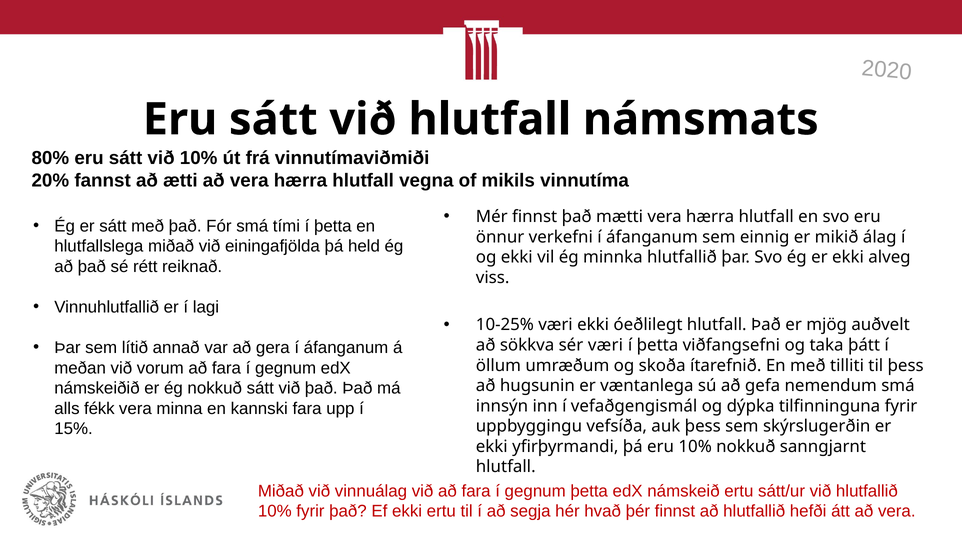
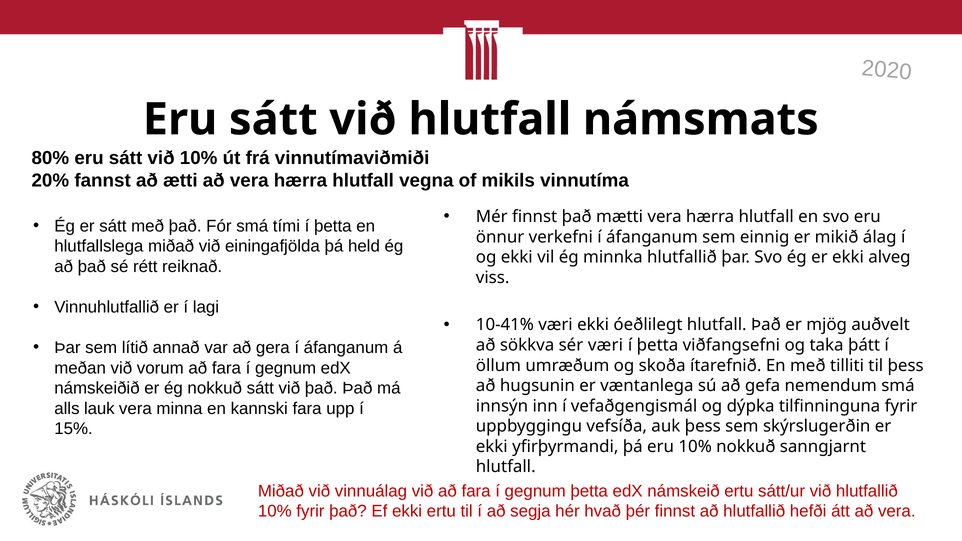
10-25%: 10-25% -> 10-41%
fékk: fékk -> lauk
